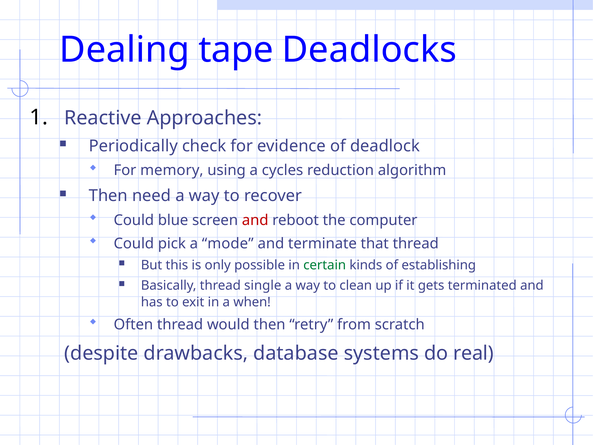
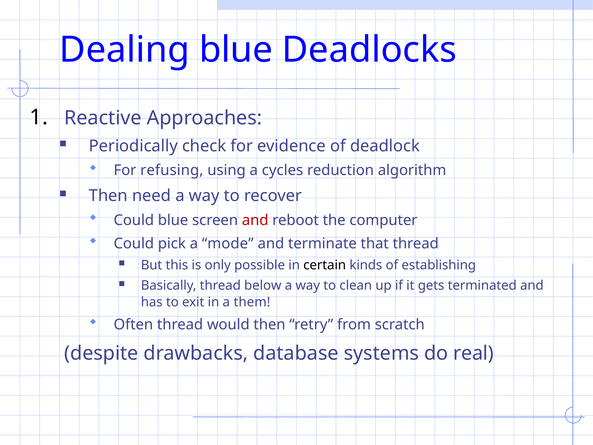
Dealing tape: tape -> blue
memory: memory -> refusing
certain colour: green -> black
single: single -> below
when: when -> them
